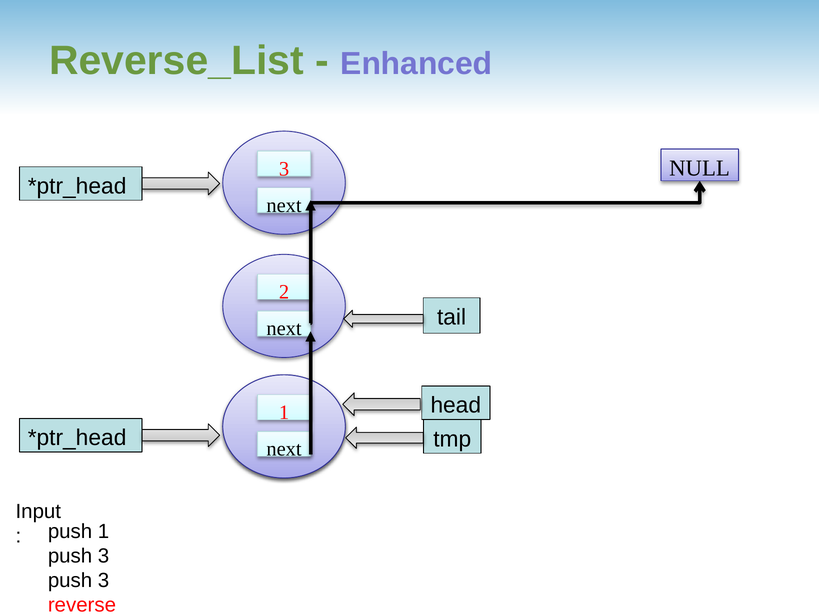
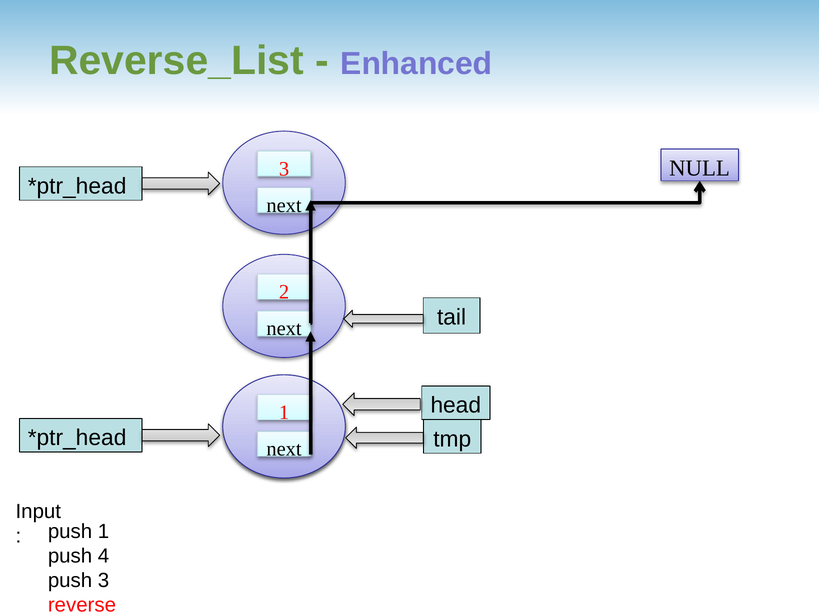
3 at (104, 556): 3 -> 4
